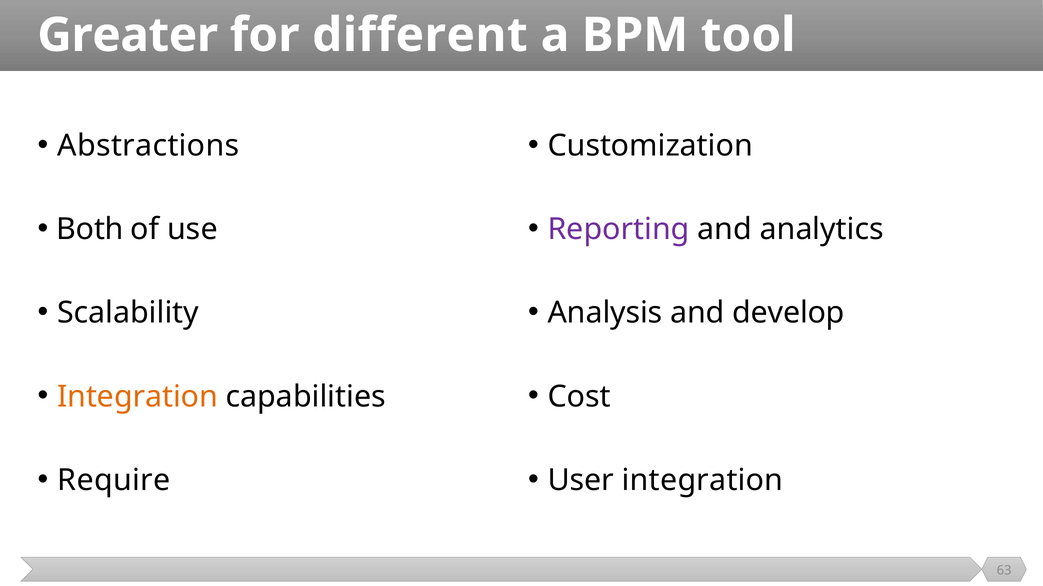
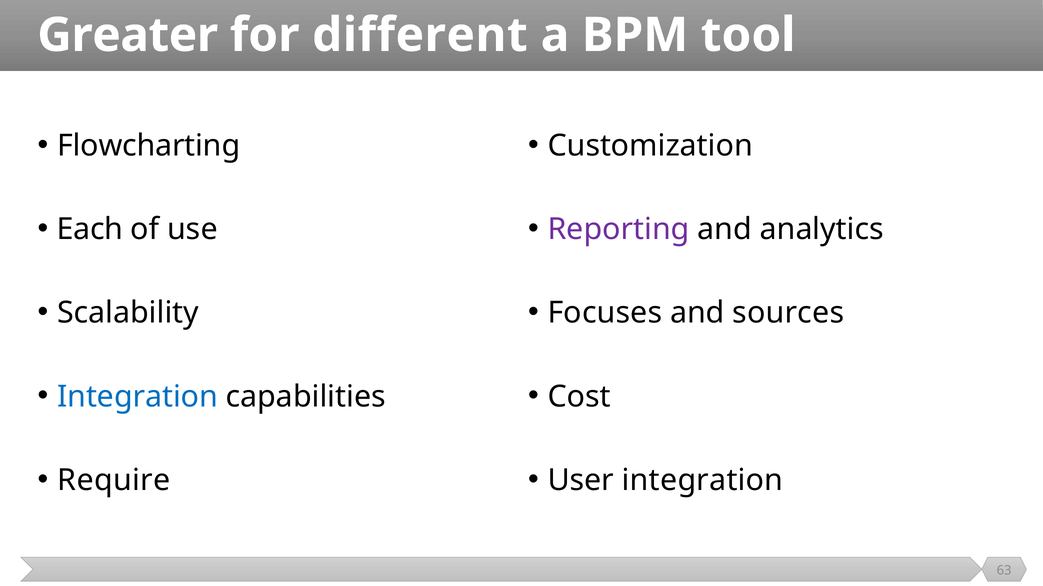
Abstractions: Abstractions -> Flowcharting
Both: Both -> Each
Analysis: Analysis -> Focuses
develop: develop -> sources
Integration at (137, 397) colour: orange -> blue
